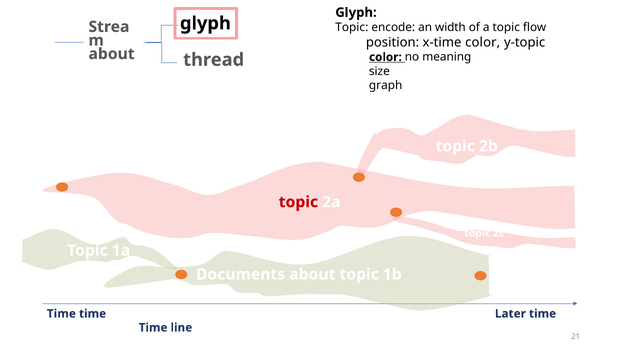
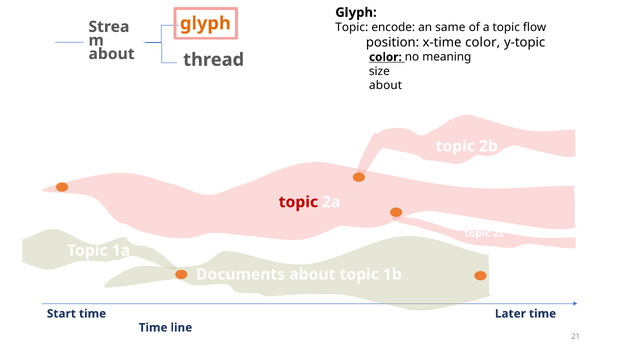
glyph at (205, 23) colour: black -> orange
width: width -> same
graph at (386, 85): graph -> about
Time at (61, 314): Time -> Start
